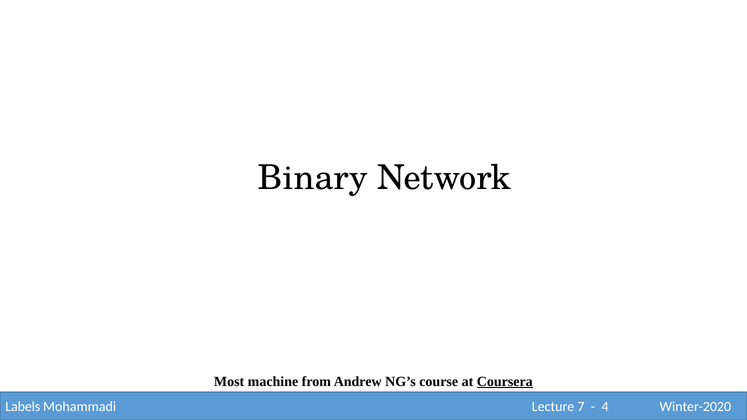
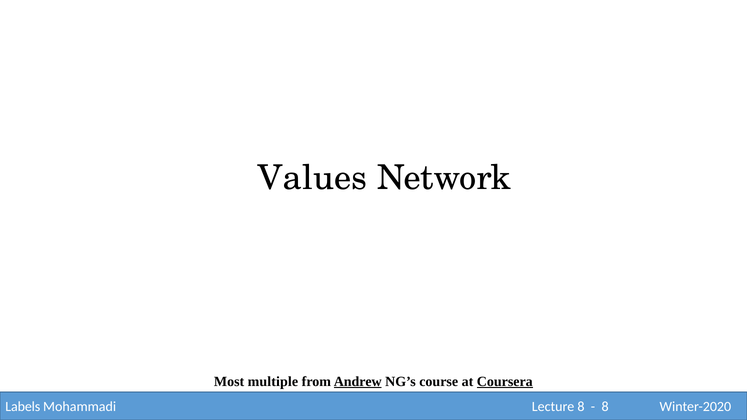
Binary: Binary -> Values
machine: machine -> multiple
Andrew underline: none -> present
Lecture 7: 7 -> 8
4 at (605, 407): 4 -> 8
